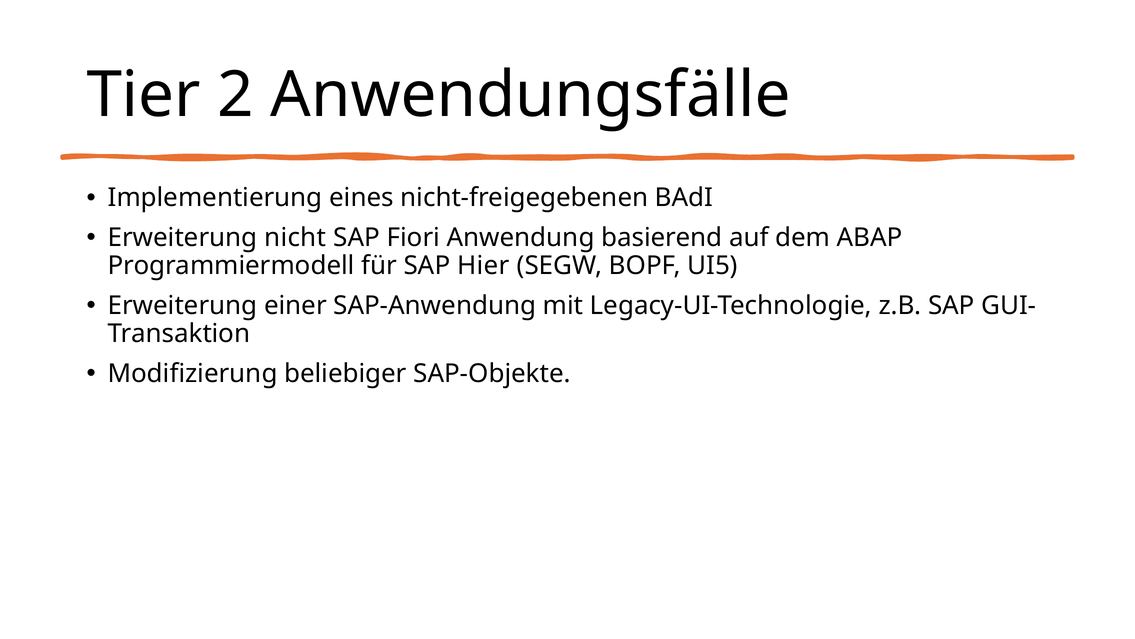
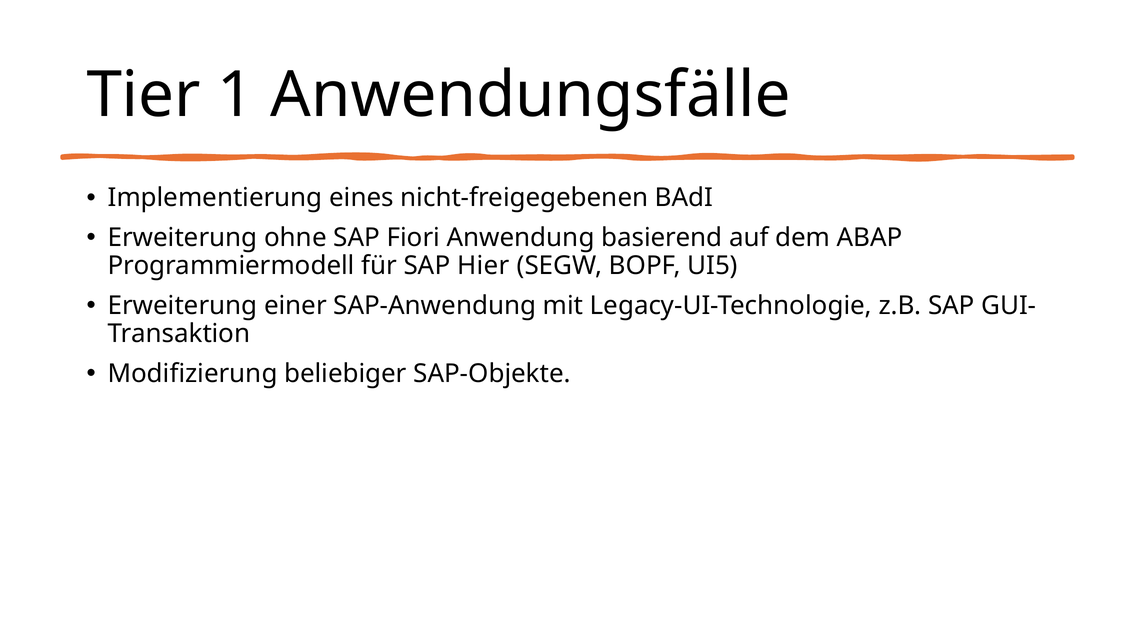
2: 2 -> 1
nicht: nicht -> ohne
